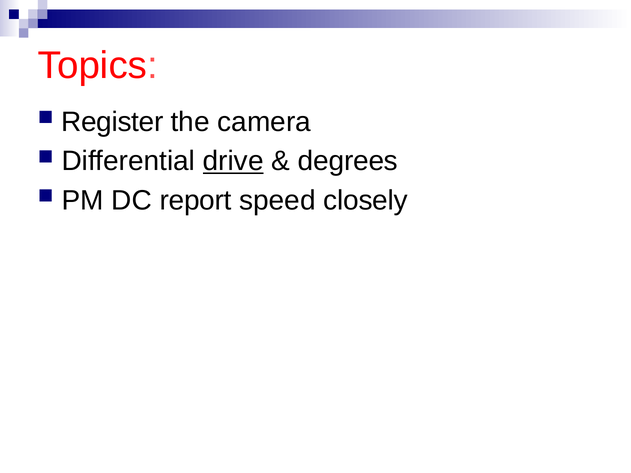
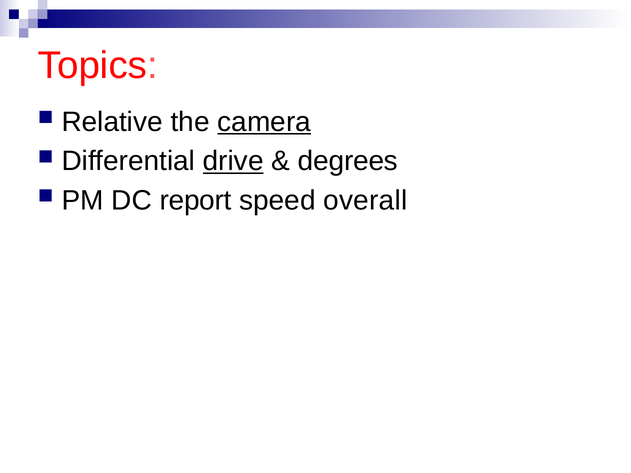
Register: Register -> Relative
camera underline: none -> present
closely: closely -> overall
